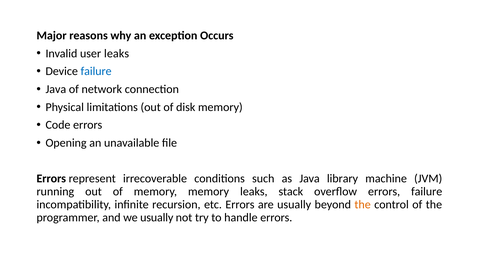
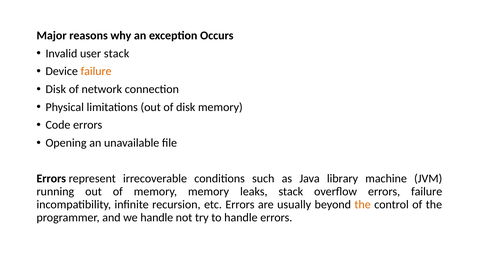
user leaks: leaks -> stack
failure at (96, 71) colour: blue -> orange
Java at (56, 89): Java -> Disk
we usually: usually -> handle
